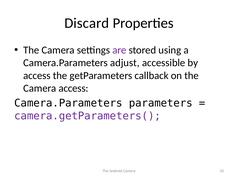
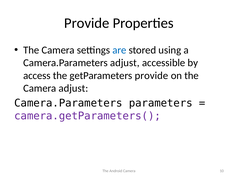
Discard at (87, 23): Discard -> Provide
are colour: purple -> blue
getParameters callback: callback -> provide
Camera access: access -> adjust
